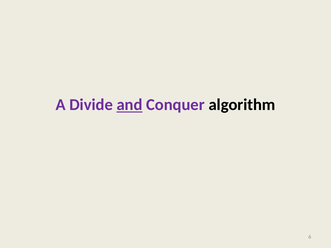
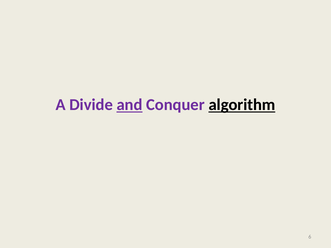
algorithm underline: none -> present
